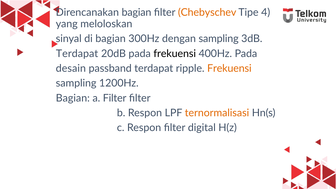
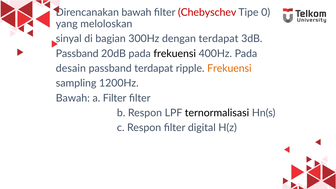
Direncanakan bagian: bagian -> bawah
Chebyschev colour: orange -> red
4: 4 -> 0
dengan sampling: sampling -> terdapat
Terdapat at (77, 54): Terdapat -> Passband
Bagian at (73, 98): Bagian -> Bawah
ternormalisasi colour: orange -> black
